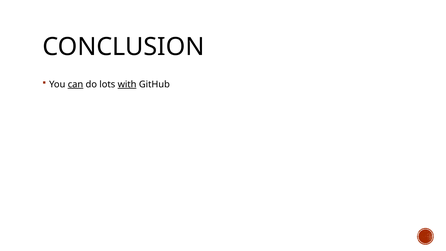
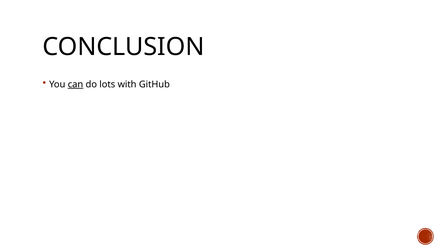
with underline: present -> none
